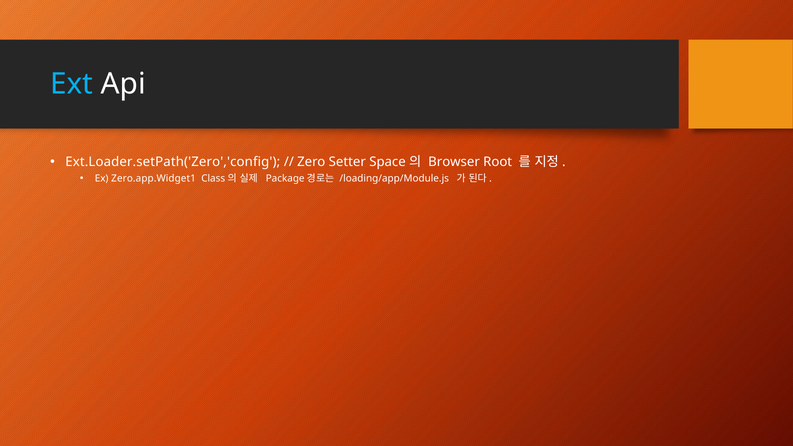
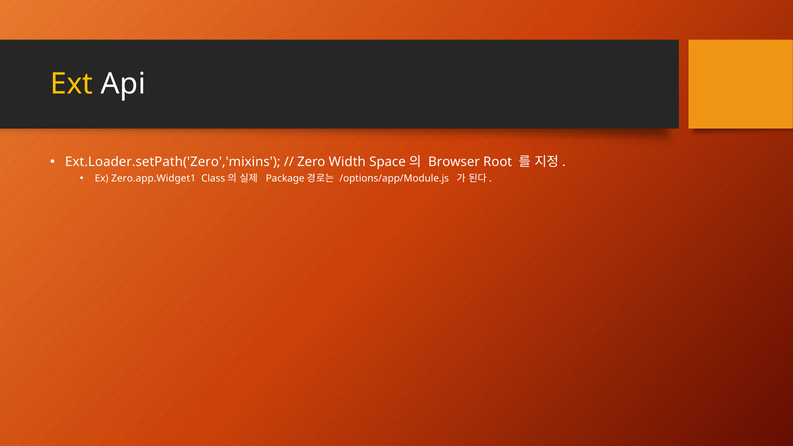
Ext colour: light blue -> yellow
Ext.Loader.setPath('Zero','config: Ext.Loader.setPath('Zero','config -> Ext.Loader.setPath('Zero','mixins
Setter: Setter -> Width
/loading/app/Module.js: /loading/app/Module.js -> /options/app/Module.js
